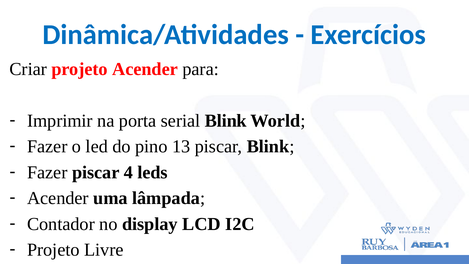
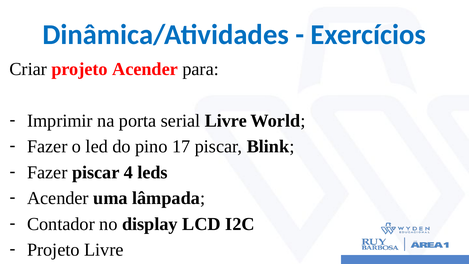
serial Blink: Blink -> Livre
13: 13 -> 17
